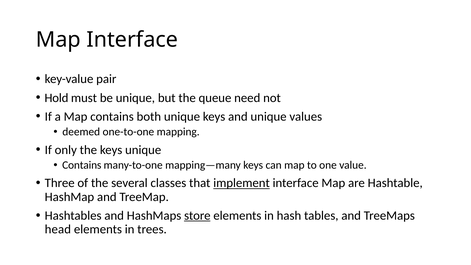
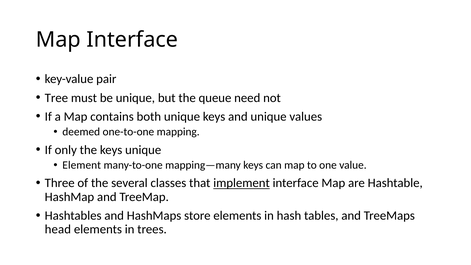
Hold: Hold -> Tree
Contains at (82, 165): Contains -> Element
store underline: present -> none
